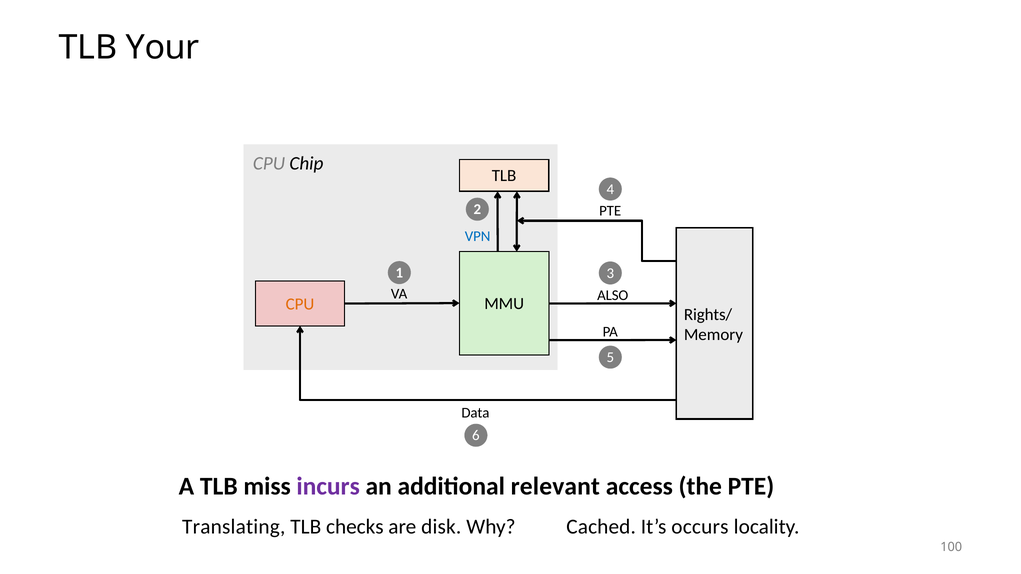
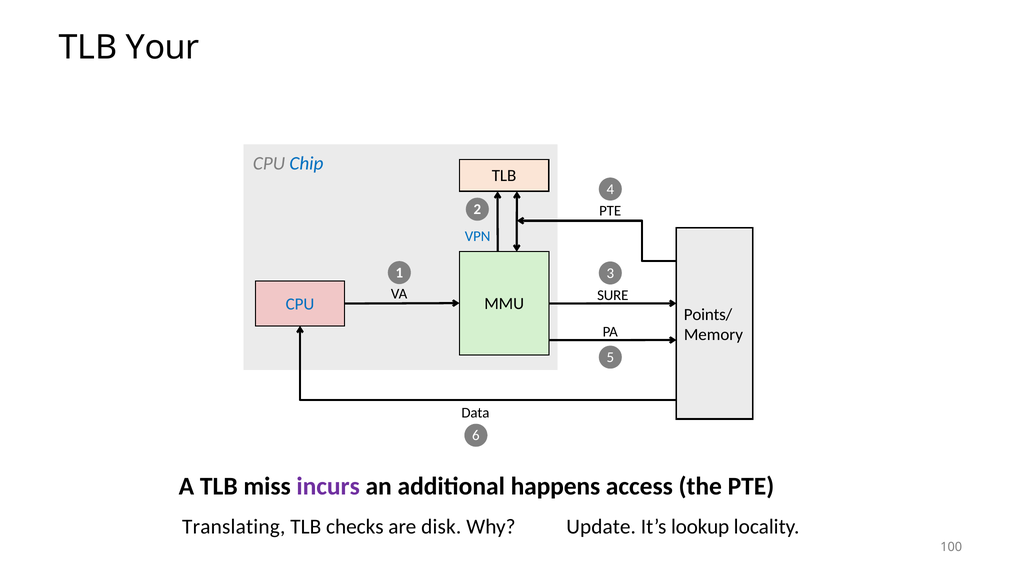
Chip colour: black -> blue
ALSO: ALSO -> SURE
CPU at (300, 304) colour: orange -> blue
Rights/: Rights/ -> Points/
relevant: relevant -> happens
Cached: Cached -> Update
occurs: occurs -> lookup
